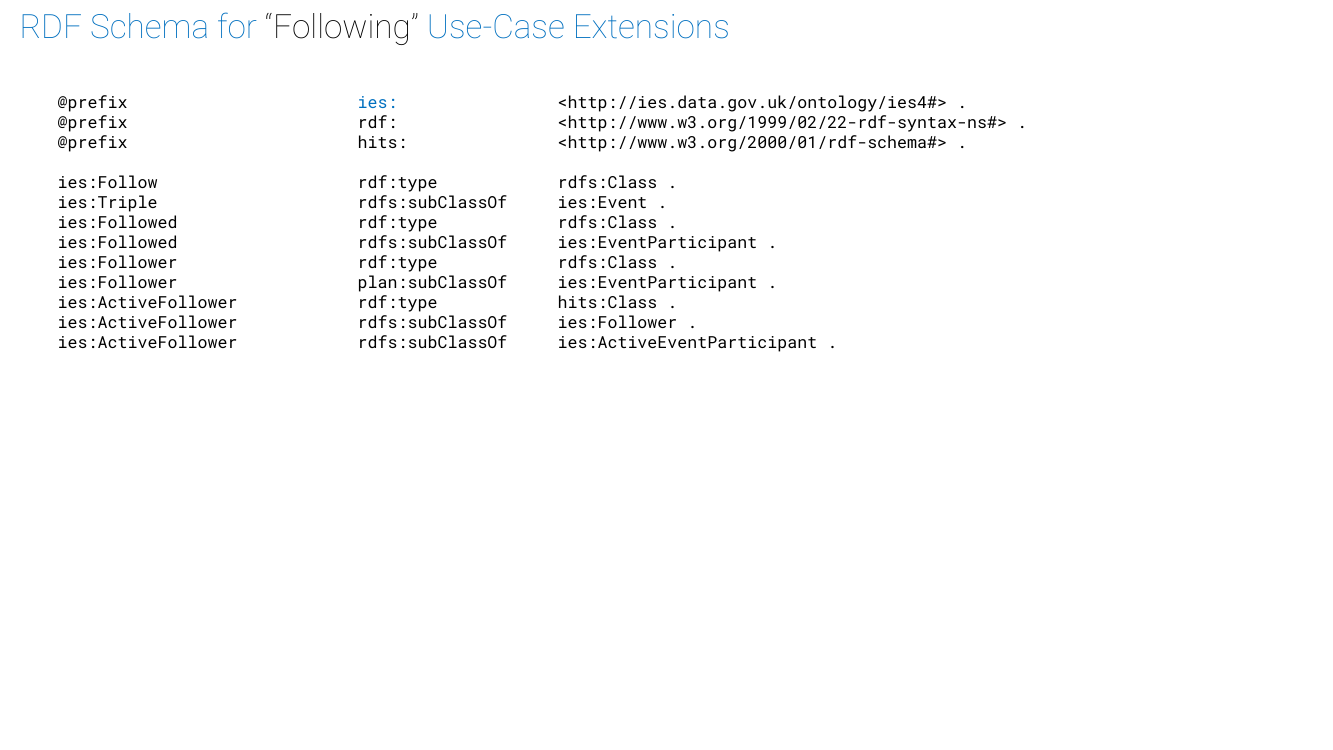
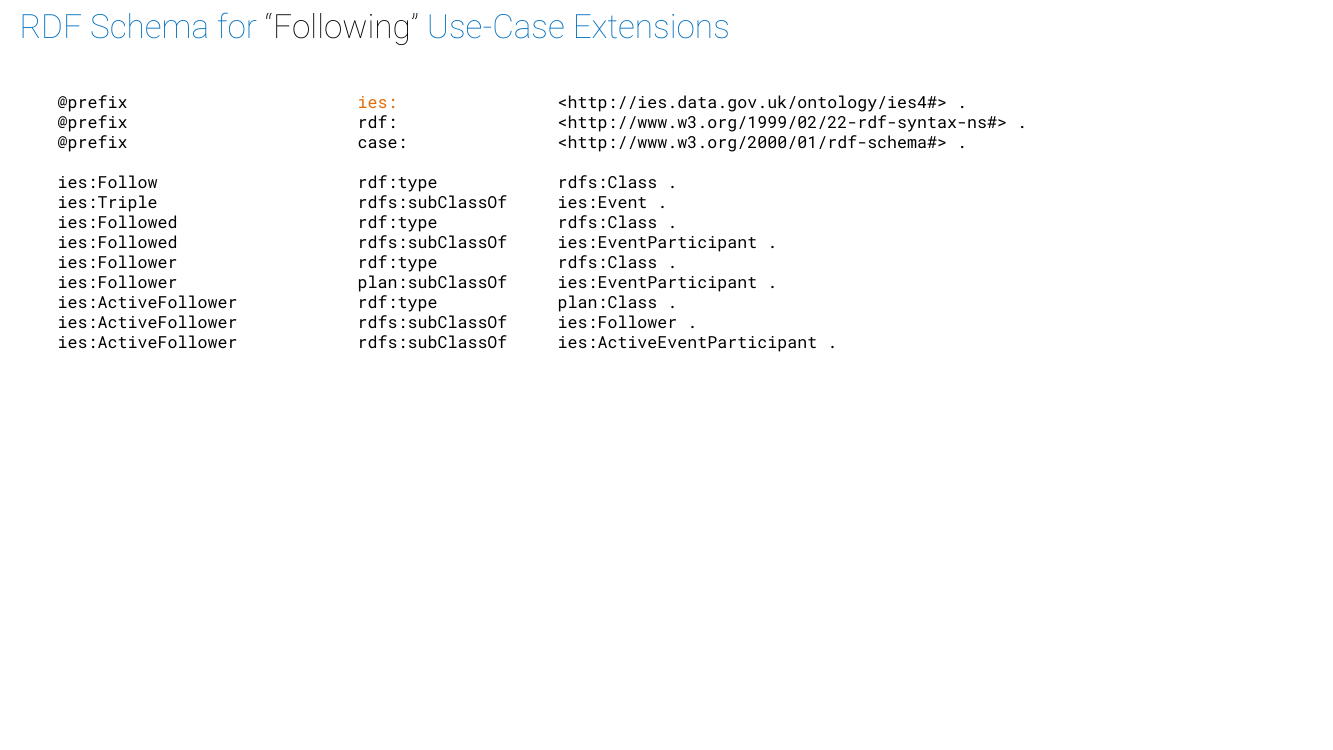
ies colour: blue -> orange
hits: hits -> case
hits:Class: hits:Class -> plan:Class
